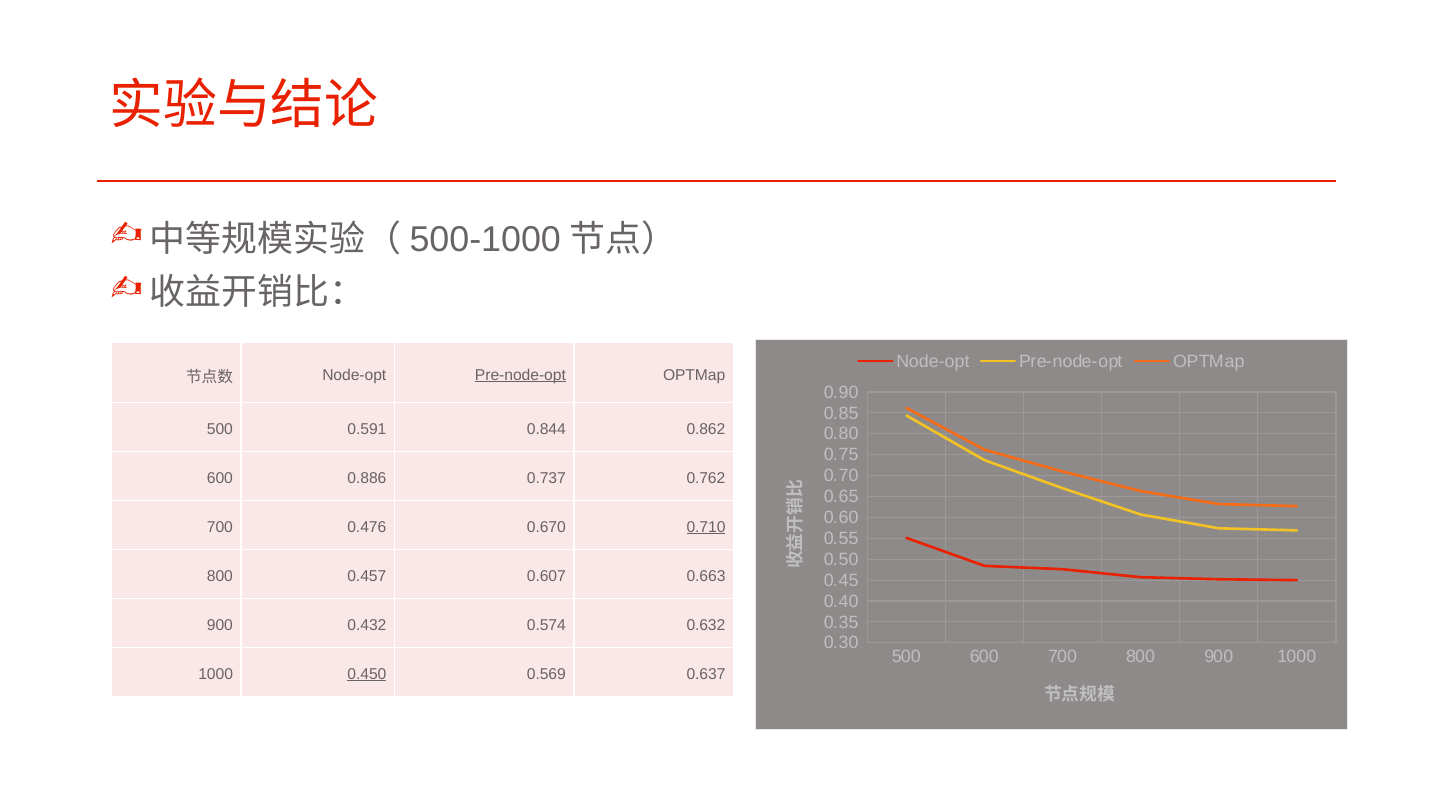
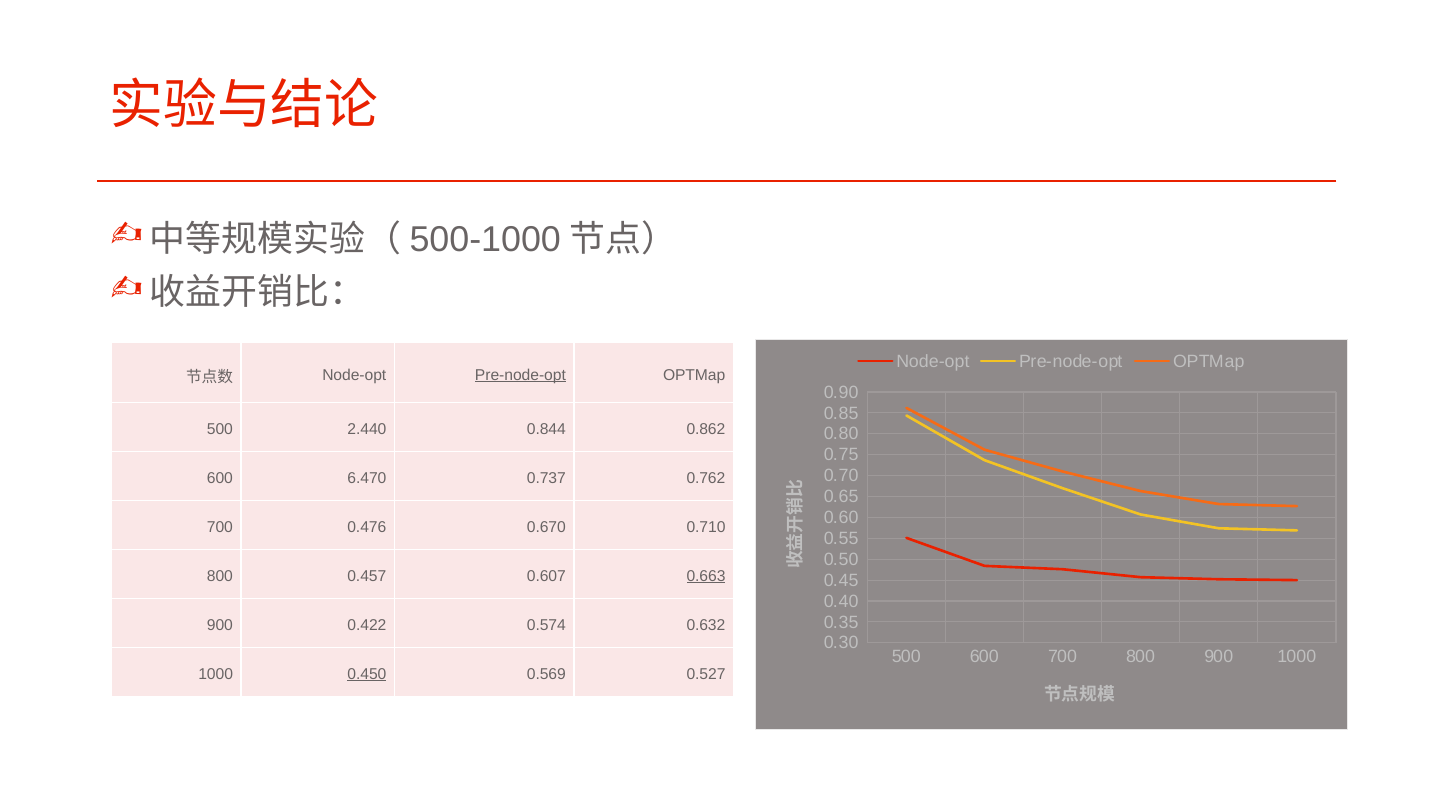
0.591: 0.591 -> 2.440
0.886: 0.886 -> 6.470
0.710 underline: present -> none
0.663 underline: none -> present
0.432: 0.432 -> 0.422
0.637: 0.637 -> 0.527
